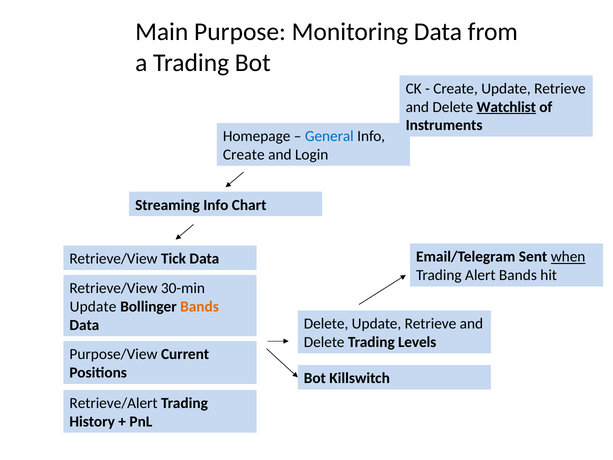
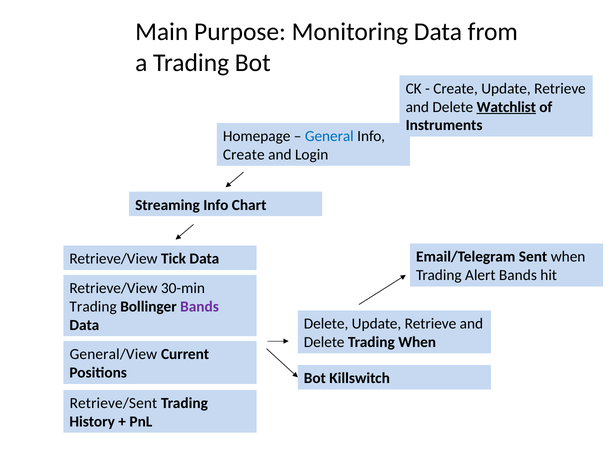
when at (568, 257) underline: present -> none
Update at (93, 306): Update -> Trading
Bands at (200, 306) colour: orange -> purple
Trading Levels: Levels -> When
Purpose/View: Purpose/View -> General/View
Retrieve/Alert: Retrieve/Alert -> Retrieve/Sent
